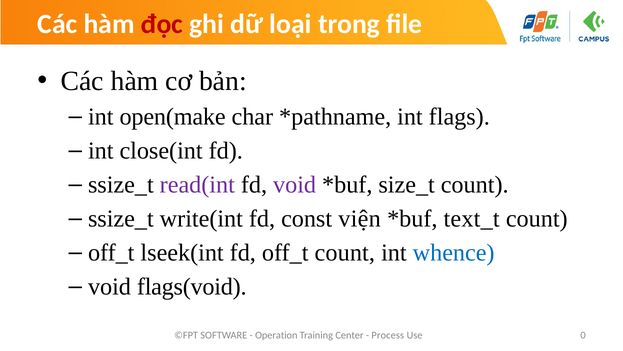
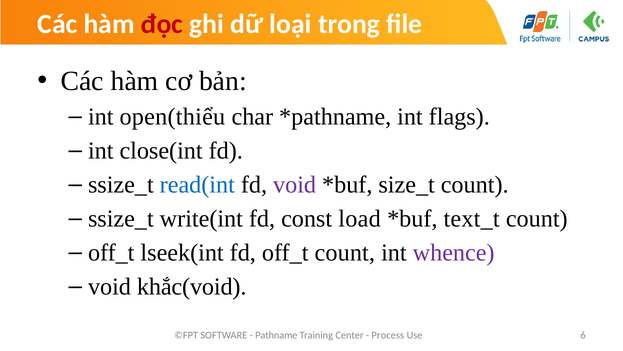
open(make: open(make -> open(thiểu
read(int colour: purple -> blue
viện: viện -> load
whence colour: blue -> purple
flags(void: flags(void -> khắc(void
Operation: Operation -> Pathname
0: 0 -> 6
